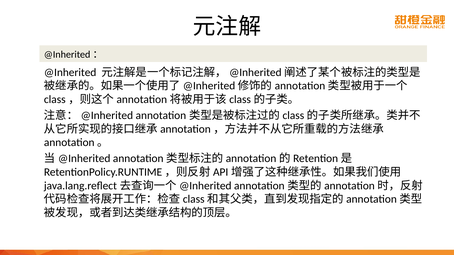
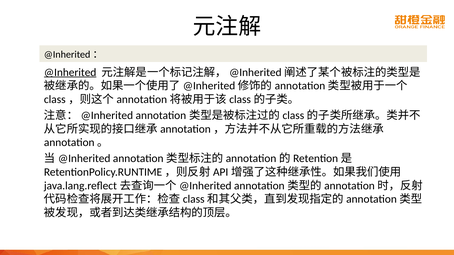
@Inherited underline: none -> present
